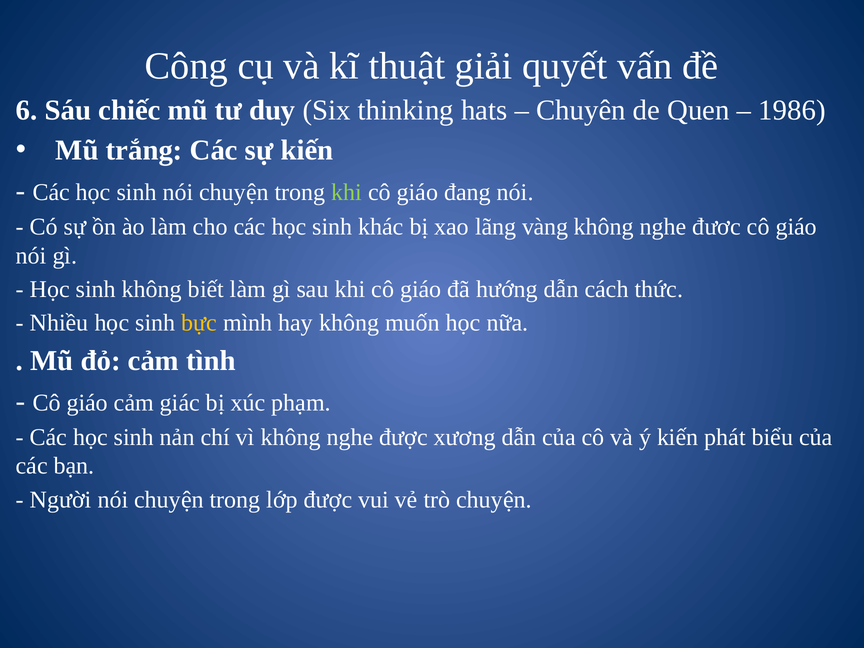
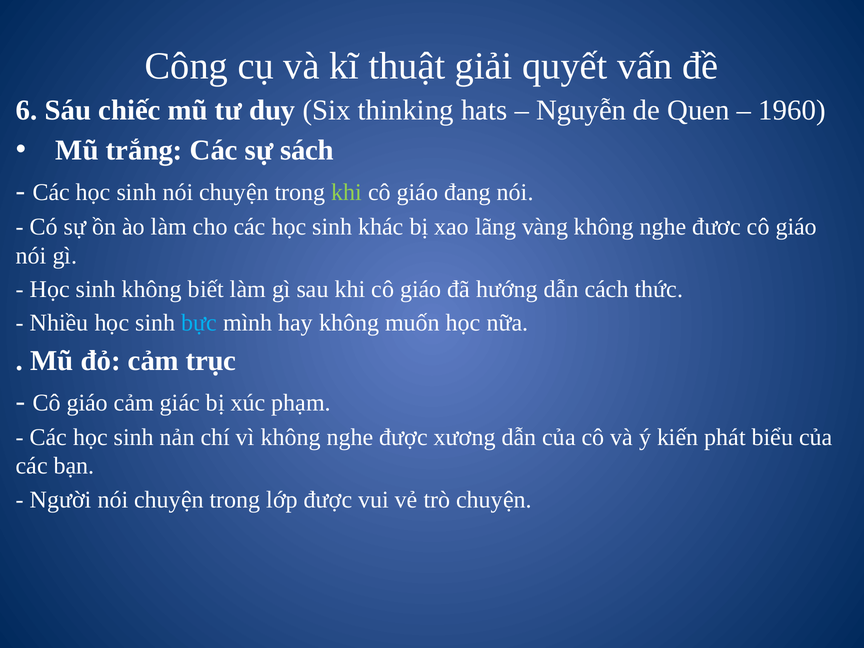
Chuyên: Chuyên -> Nguyễn
1986: 1986 -> 1960
sự kiến: kiến -> sách
bực colour: yellow -> light blue
tình: tình -> trục
